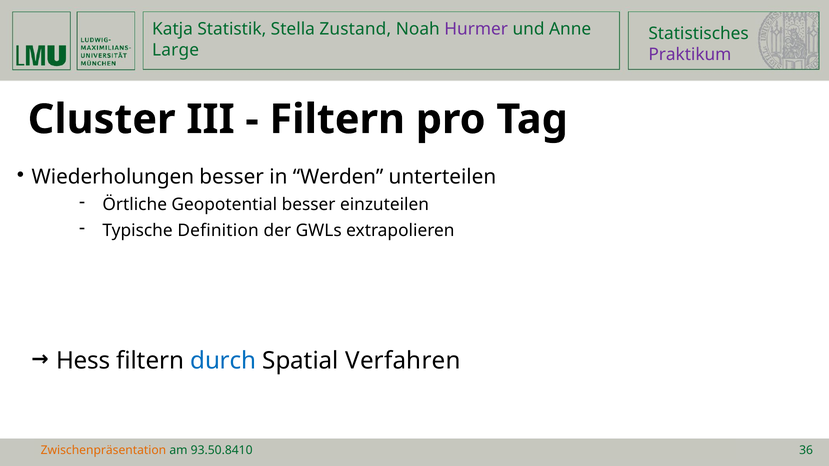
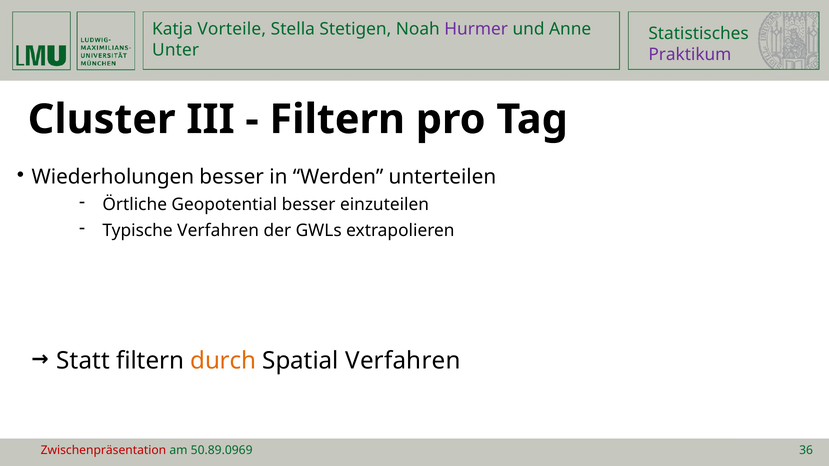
Statistik: Statistik -> Vorteile
Zustand: Zustand -> Stetigen
Large: Large -> Unter
Typische Definition: Definition -> Verfahren
Hess: Hess -> Statt
durch colour: blue -> orange
Zwischenpräsentation colour: orange -> red
93.50.8410: 93.50.8410 -> 50.89.0969
